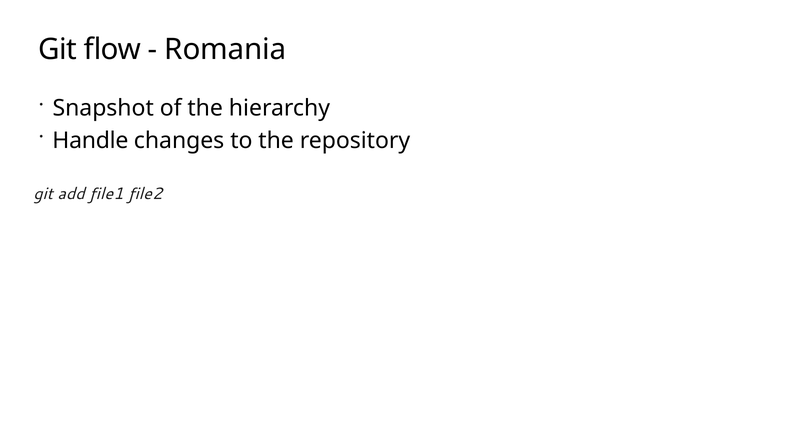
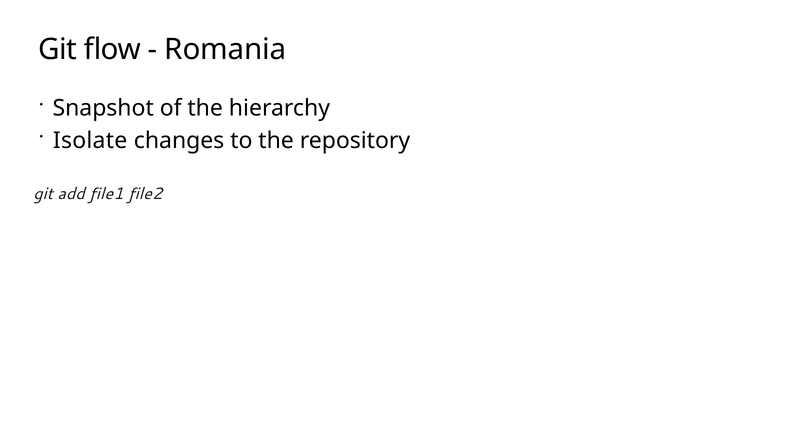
Handle: Handle -> Isolate
